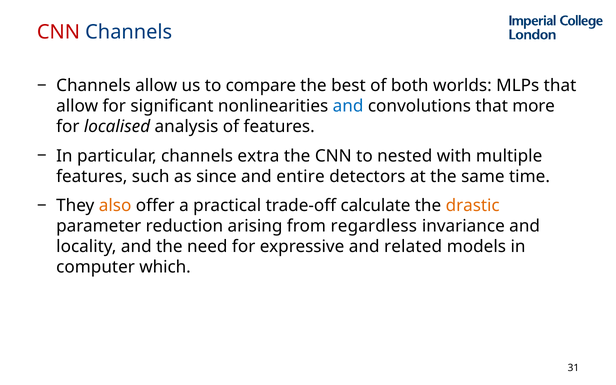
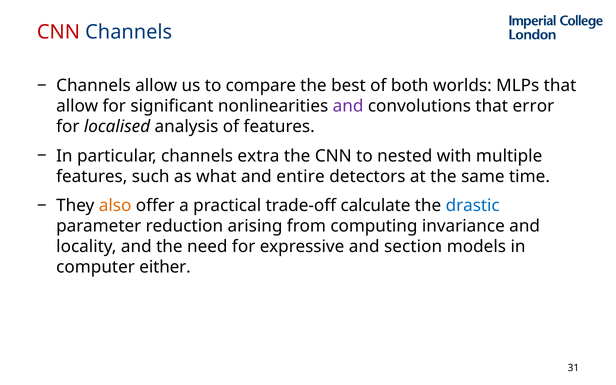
and at (348, 106) colour: blue -> purple
more: more -> error
since: since -> what
drastic colour: orange -> blue
regardless: regardless -> computing
related: related -> section
which: which -> either
